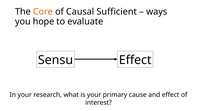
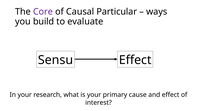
Core colour: orange -> purple
Sufficient: Sufficient -> Particular
hope: hope -> build
